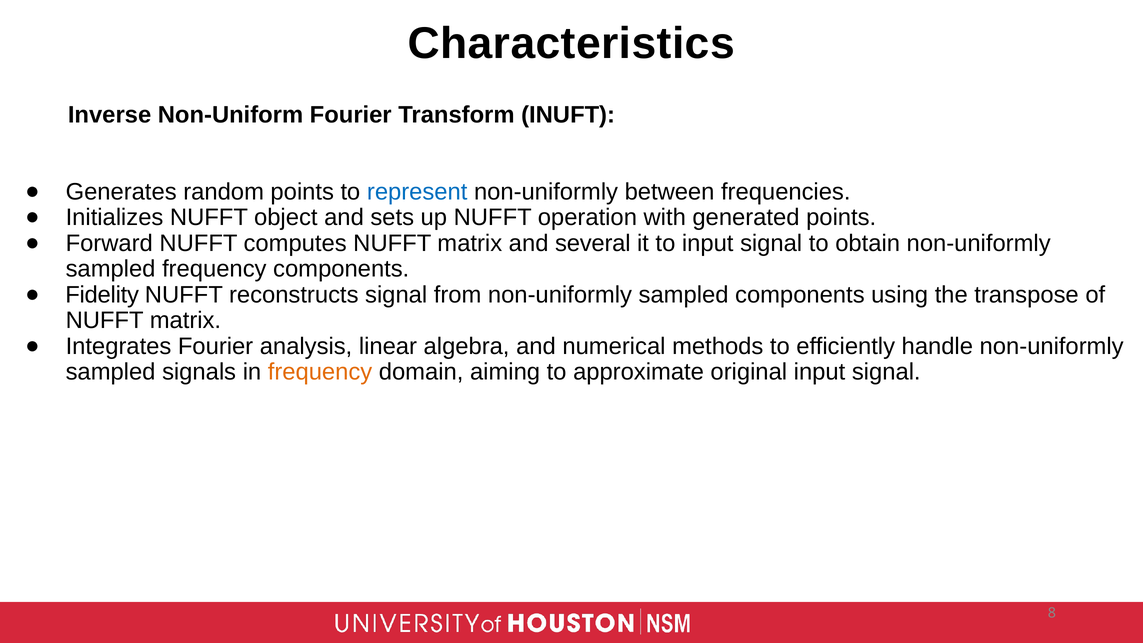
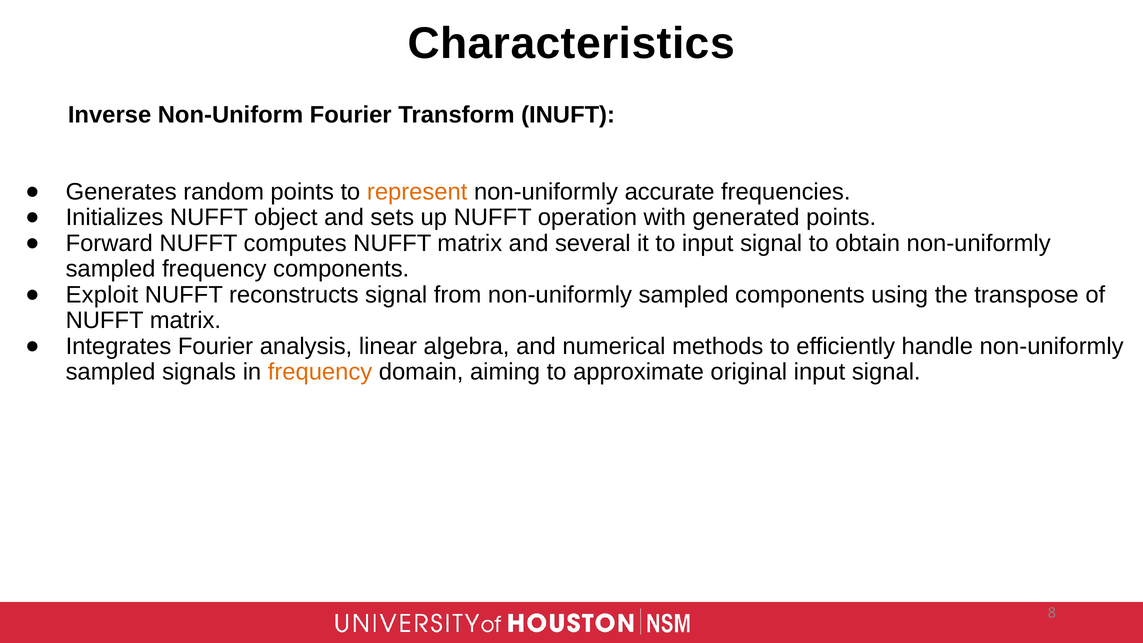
represent colour: blue -> orange
between: between -> accurate
Fidelity: Fidelity -> Exploit
